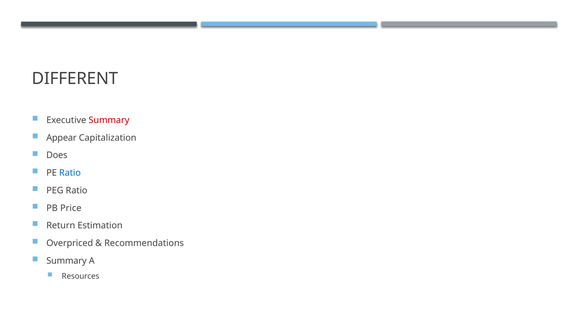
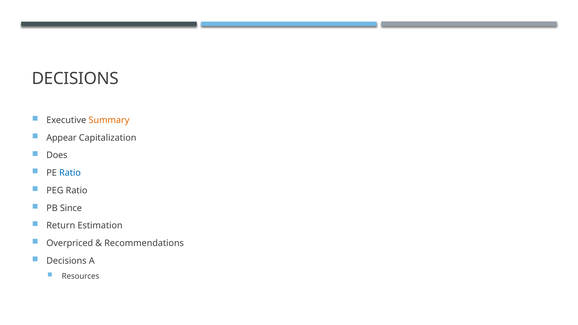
DIFFERENT at (75, 79): DIFFERENT -> DECISIONS
Summary at (109, 120) colour: red -> orange
Price: Price -> Since
Summary at (66, 261): Summary -> Decisions
